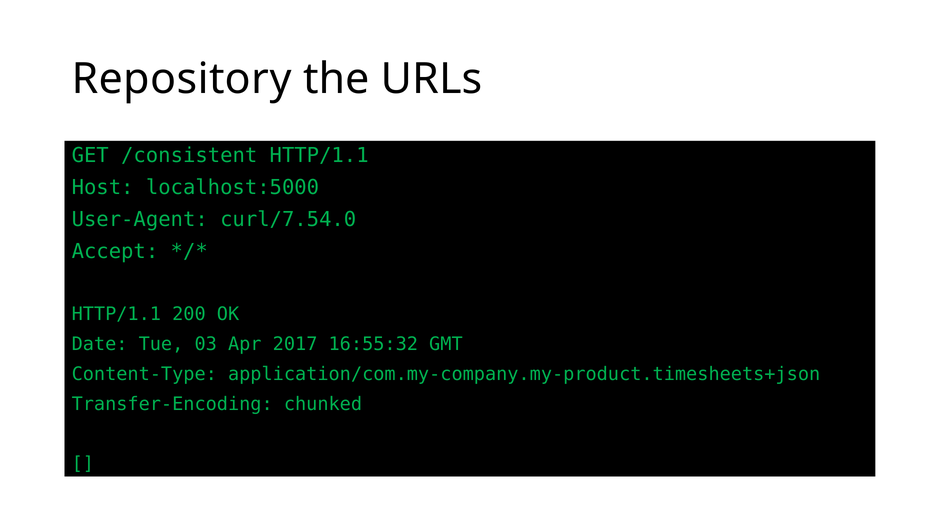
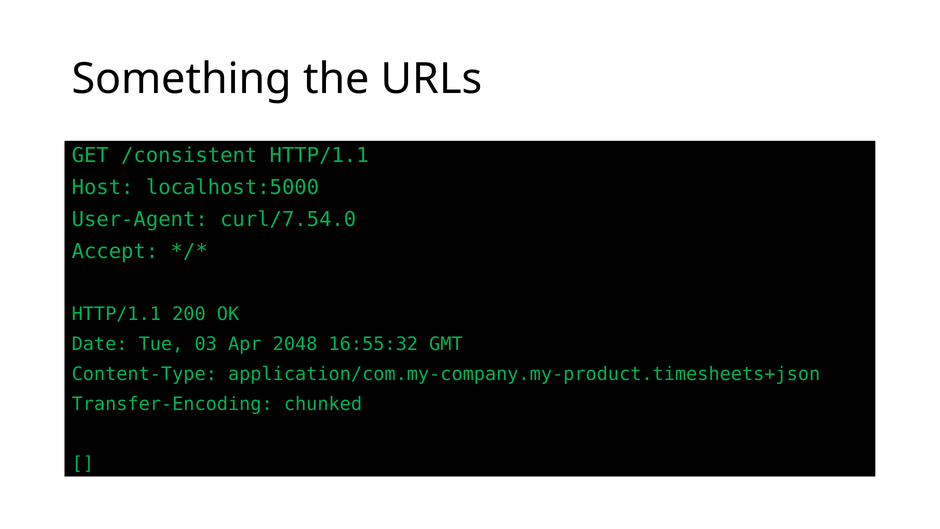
Repository: Repository -> Something
2017: 2017 -> 2048
